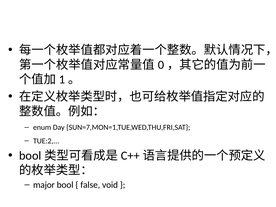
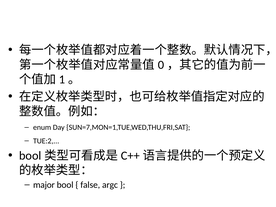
void: void -> argc
